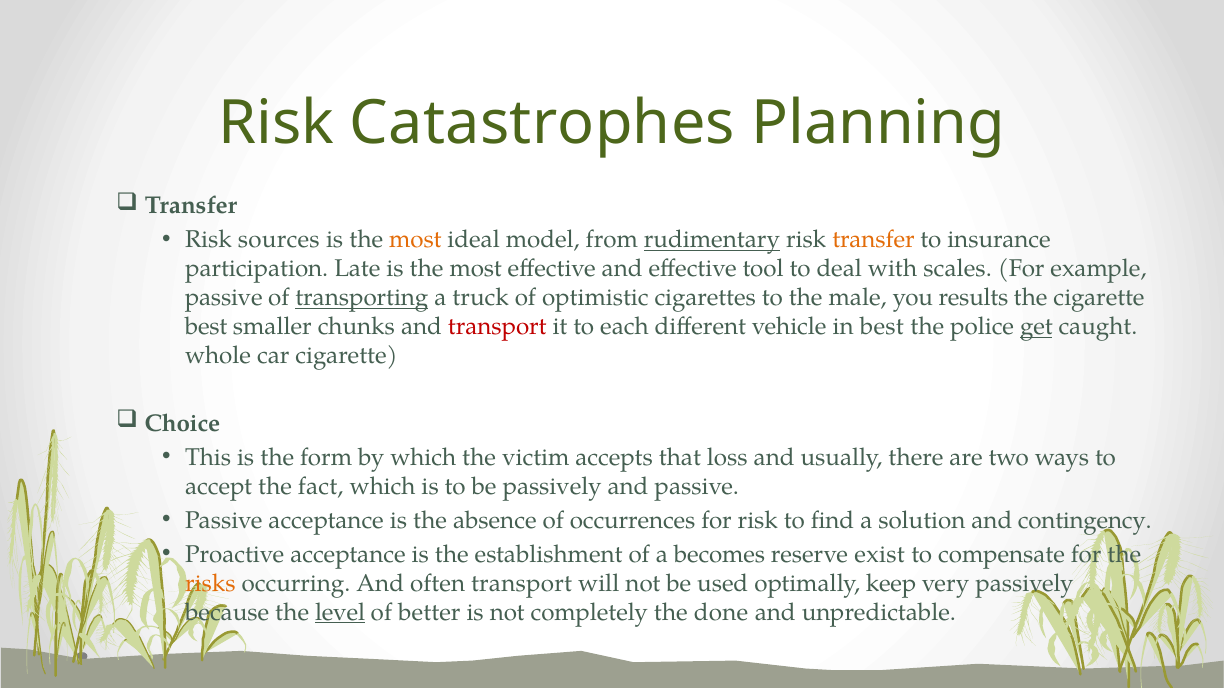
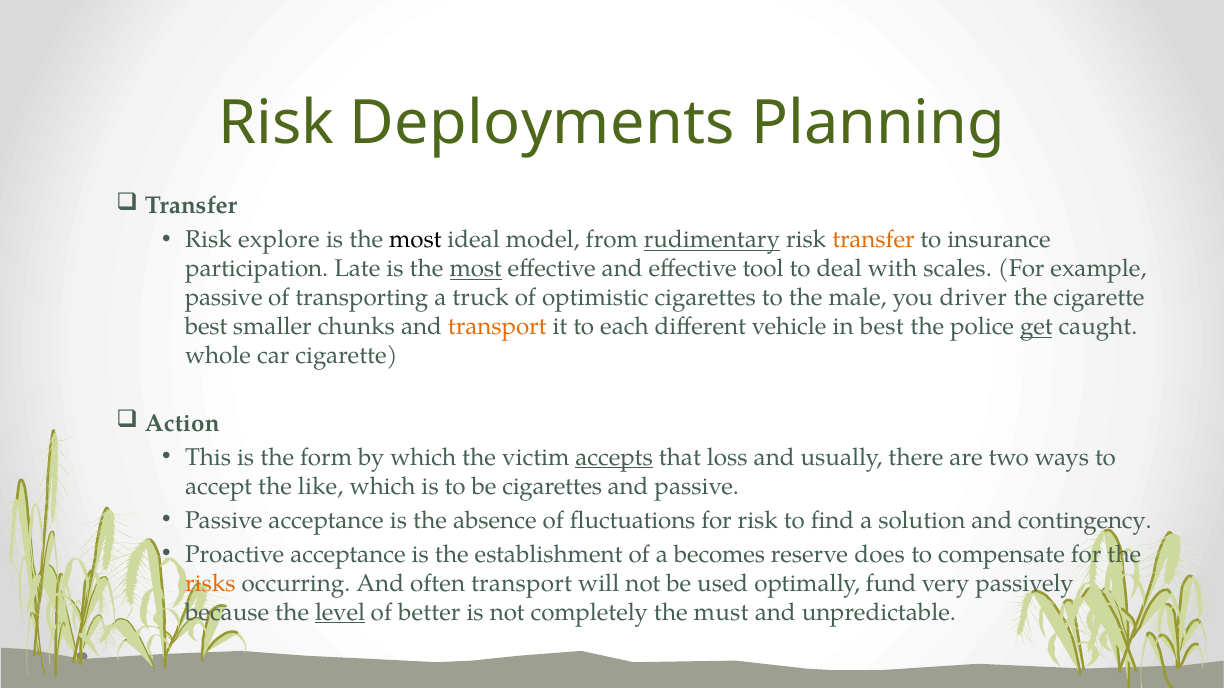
Catastrophes: Catastrophes -> Deployments
sources: sources -> explore
most at (415, 240) colour: orange -> black
most at (476, 269) underline: none -> present
transporting underline: present -> none
results: results -> driver
transport at (497, 327) colour: red -> orange
Choice: Choice -> Action
accepts underline: none -> present
fact: fact -> like
be passively: passively -> cigarettes
occurrences: occurrences -> fluctuations
exist: exist -> does
keep: keep -> fund
done: done -> must
